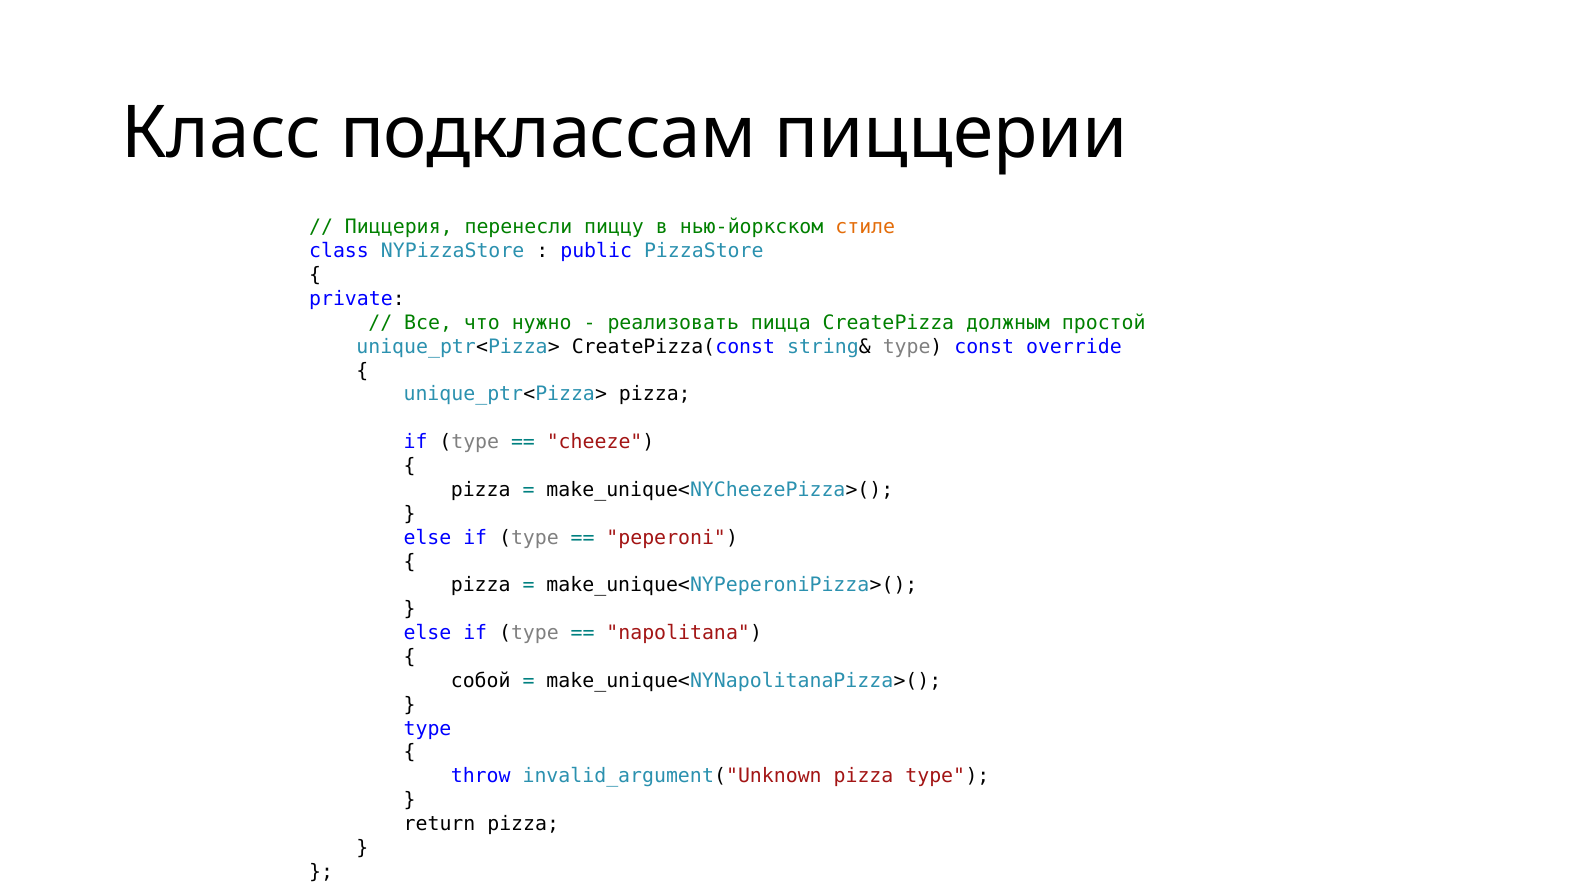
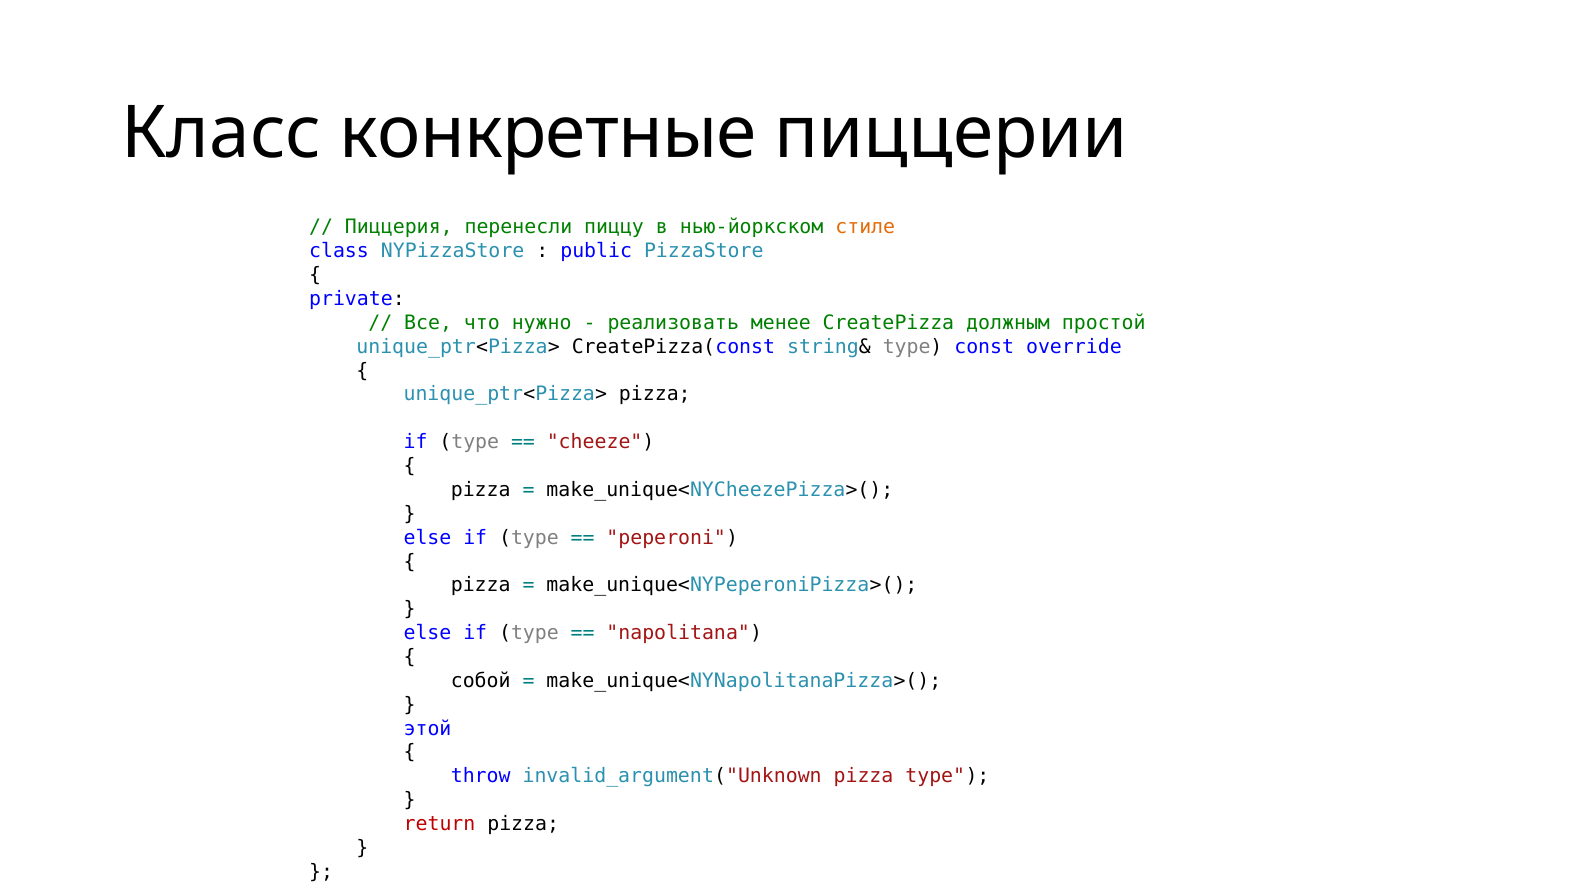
подклассам: подклассам -> конкретные
пицца: пицца -> менее
type at (428, 728): type -> этой
return colour: black -> red
